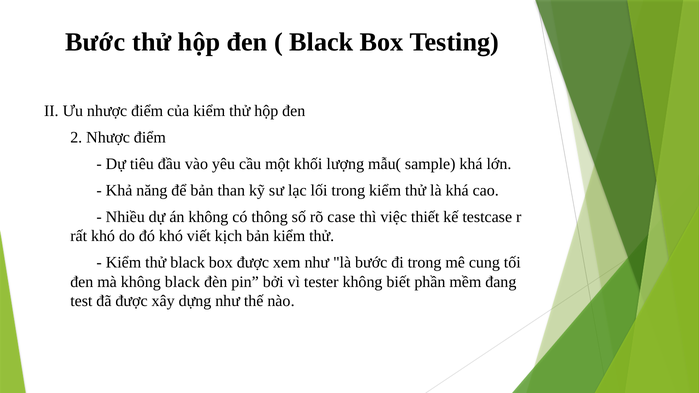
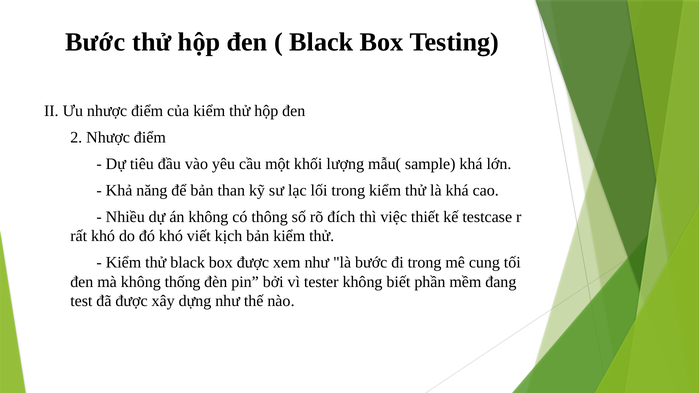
case: case -> đích
không black: black -> thống
